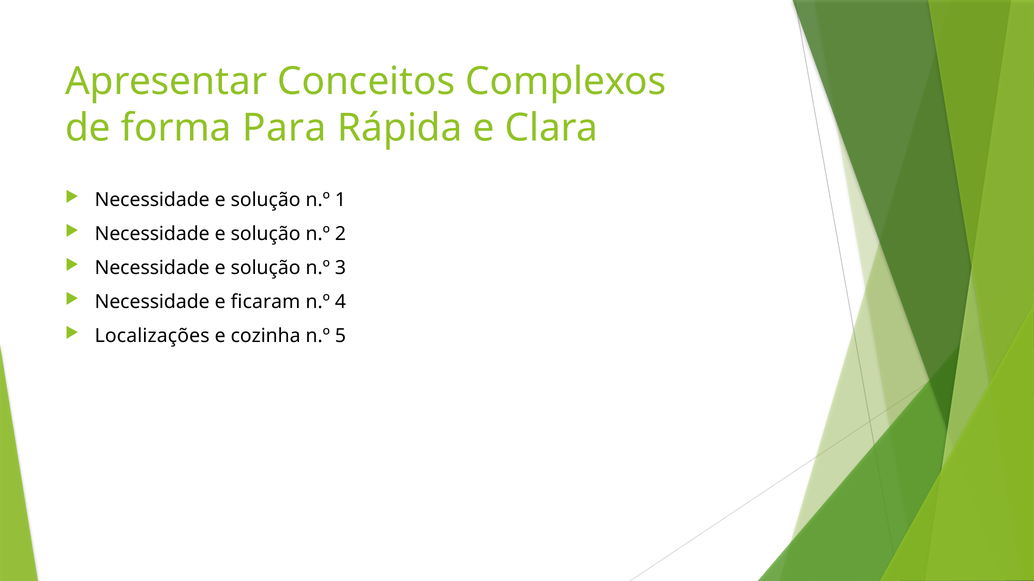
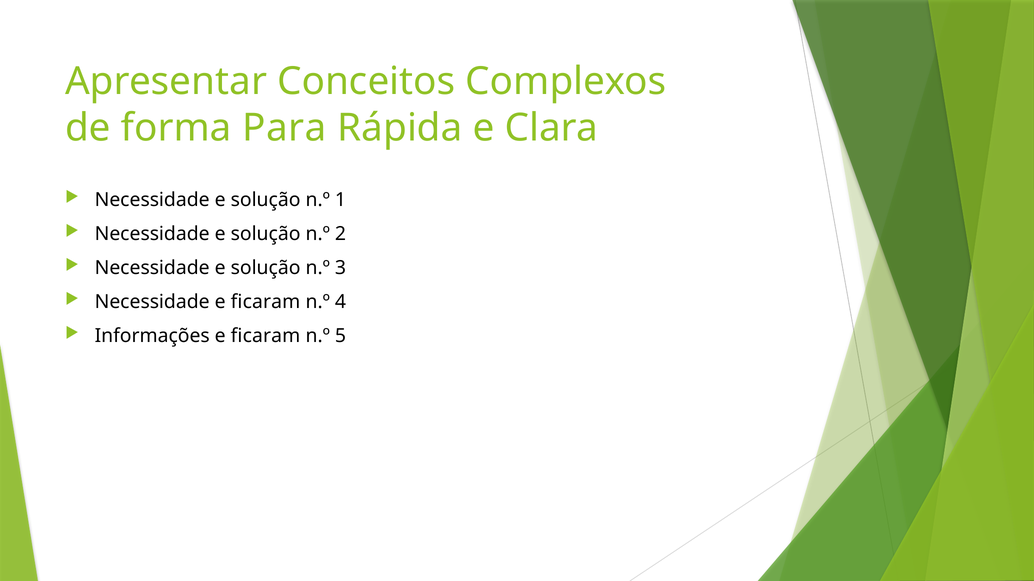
Localizações: Localizações -> Informações
cozinha at (266, 336): cozinha -> ficaram
